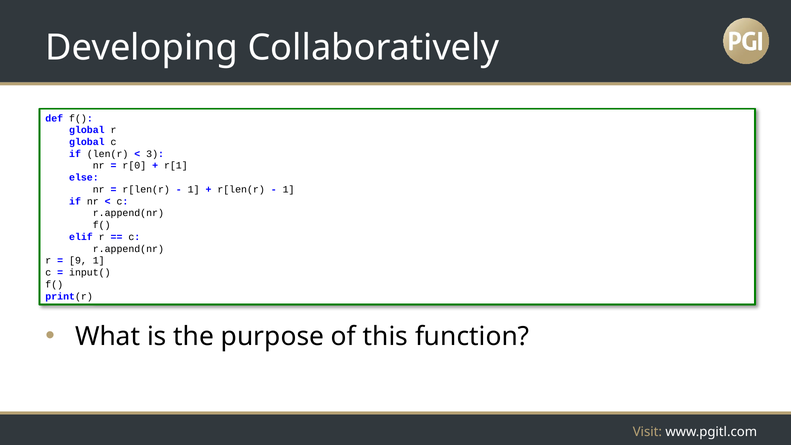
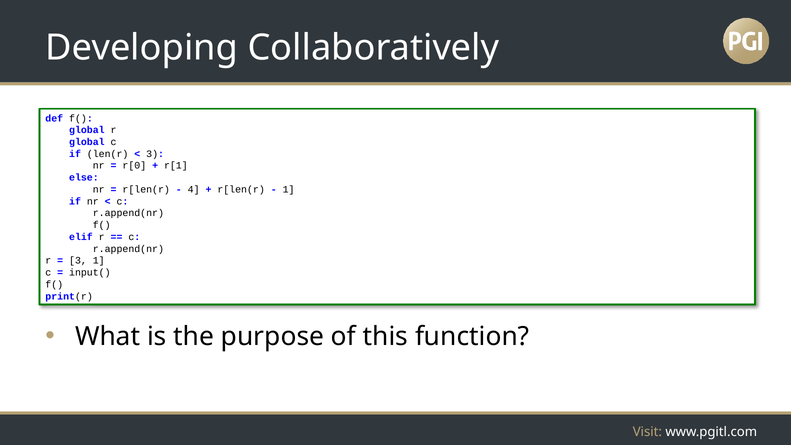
1 at (194, 189): 1 -> 4
9 at (78, 261): 9 -> 3
